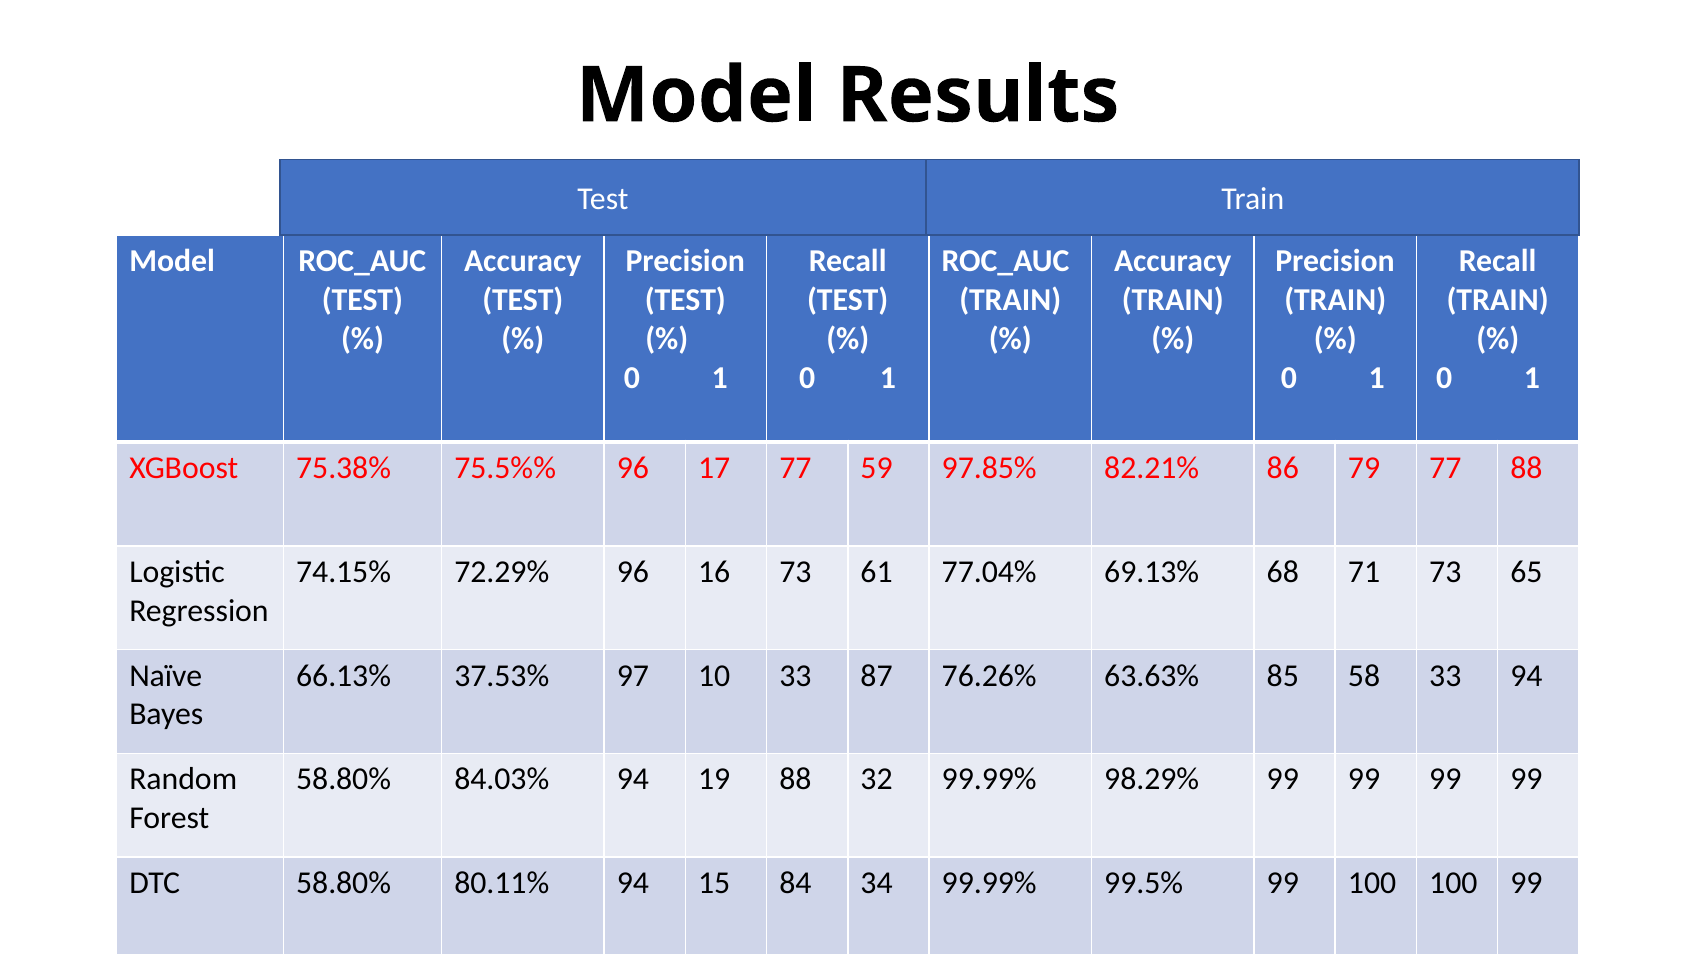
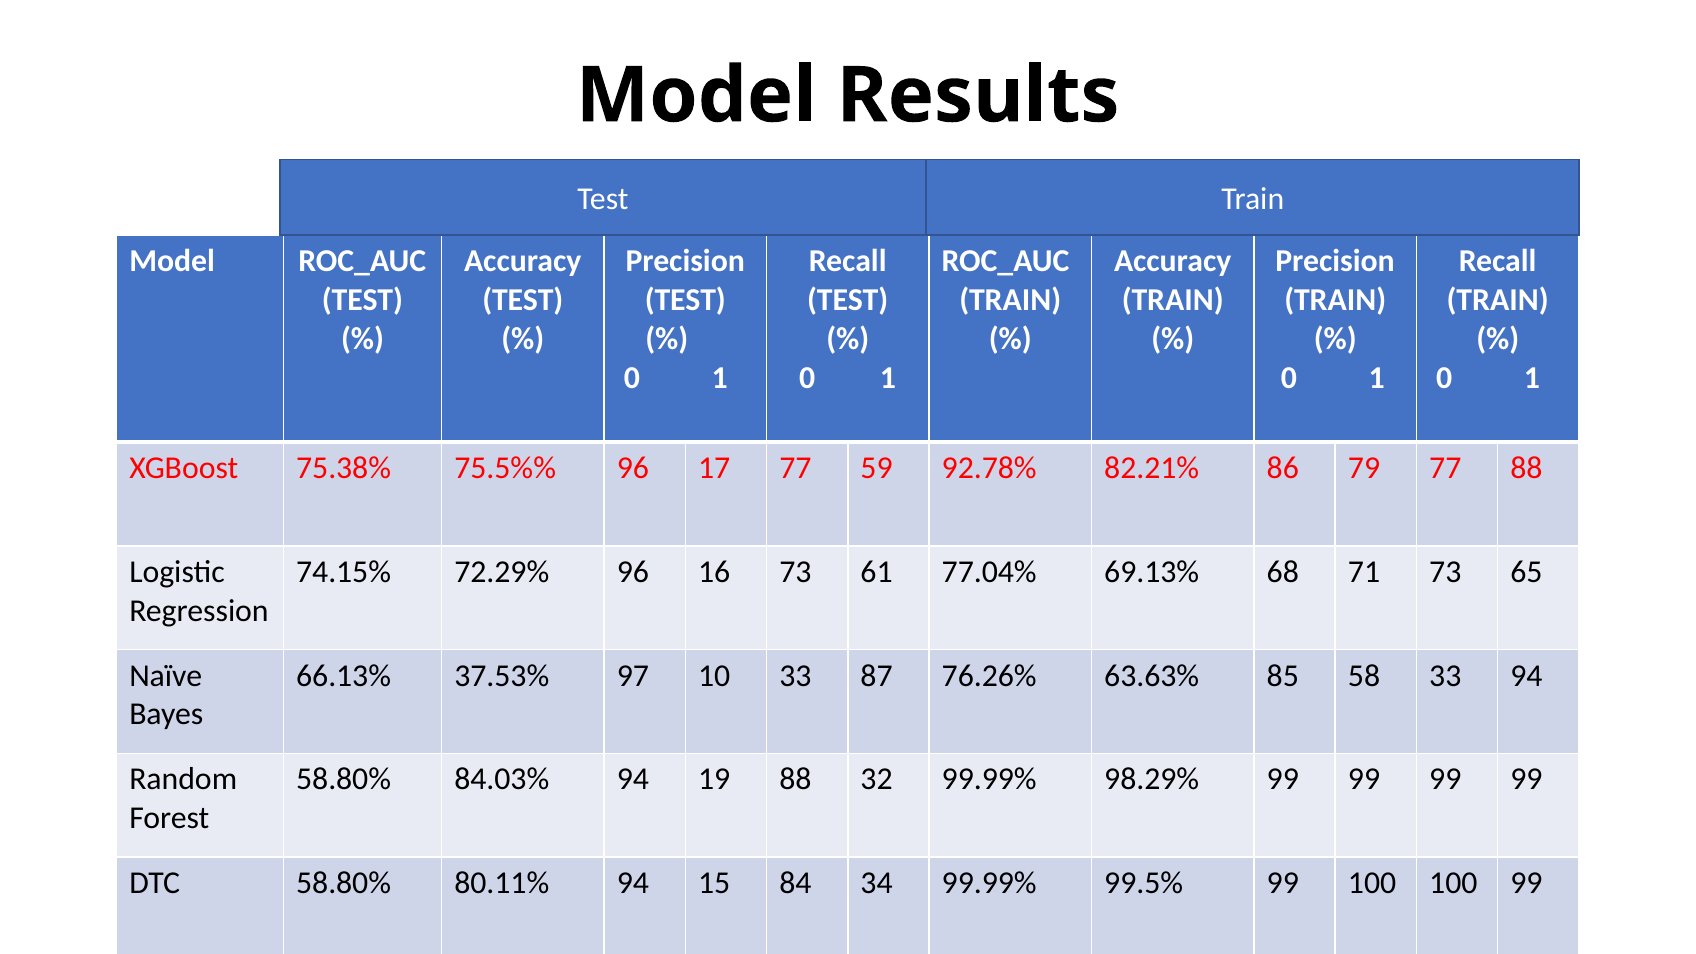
97.85%: 97.85% -> 92.78%
